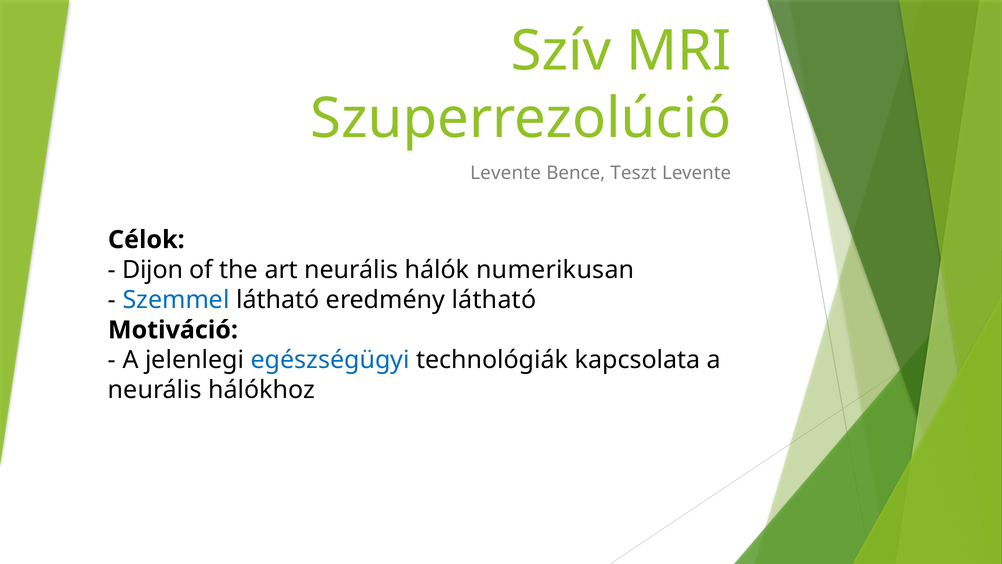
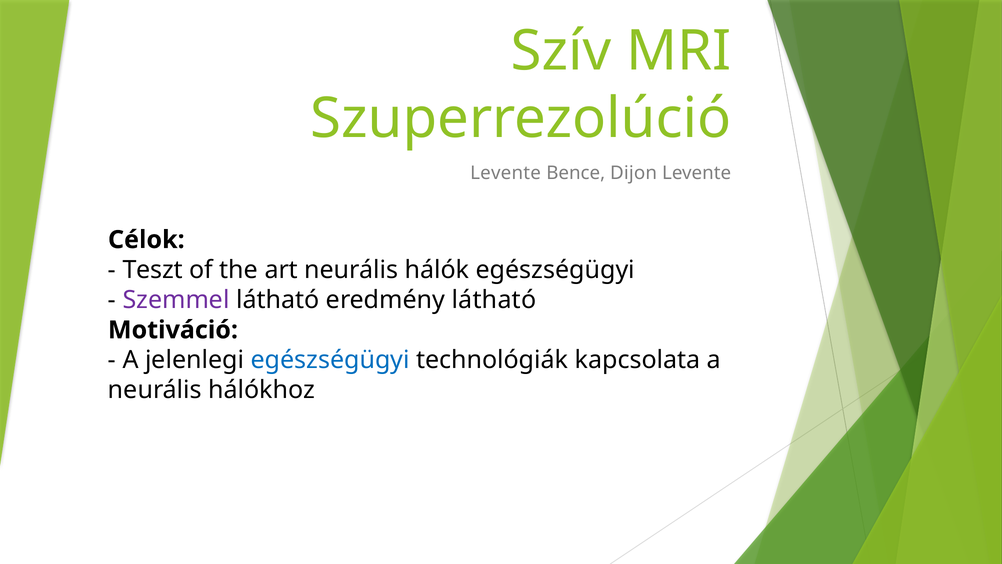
Teszt: Teszt -> Dijon
Dijon: Dijon -> Teszt
hálók numerikusan: numerikusan -> egészségügyi
Szemmel colour: blue -> purple
